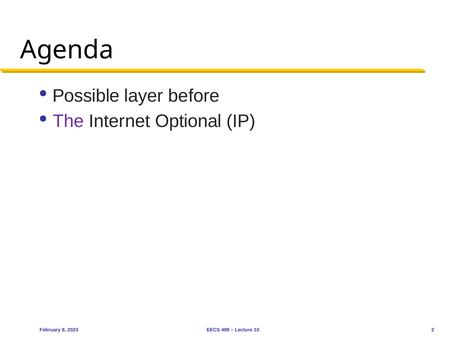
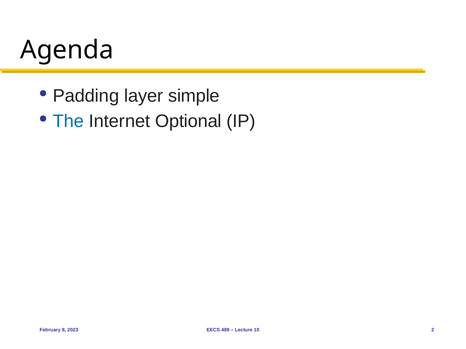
Possible: Possible -> Padding
before: before -> simple
The colour: purple -> blue
